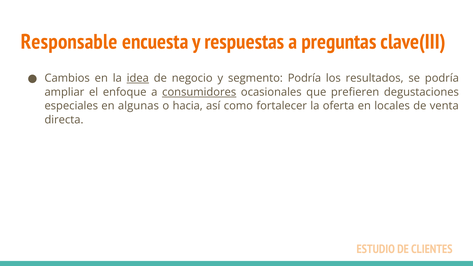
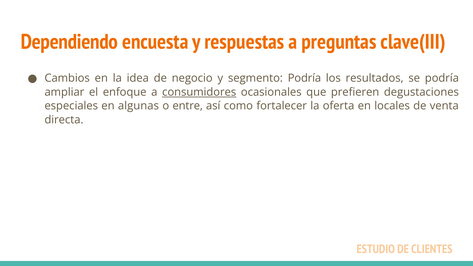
Responsable: Responsable -> Dependiendo
idea underline: present -> none
hacia: hacia -> entre
